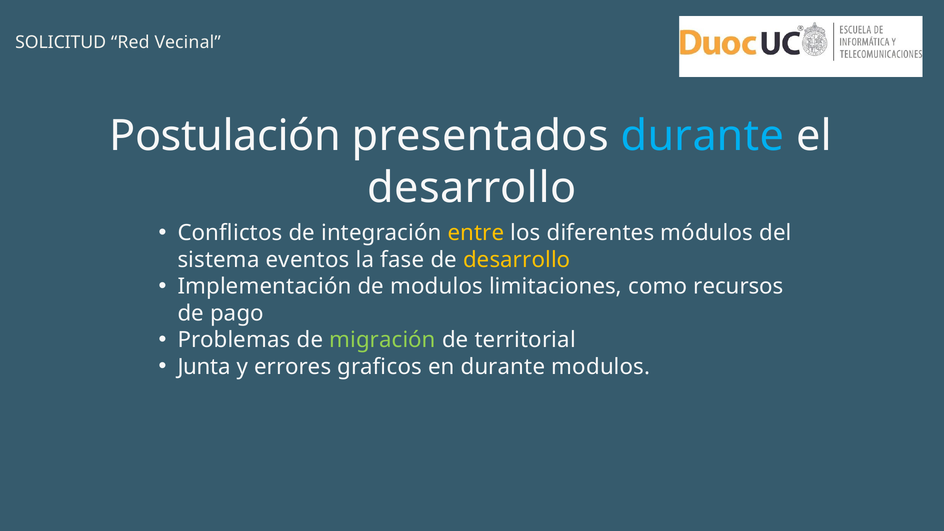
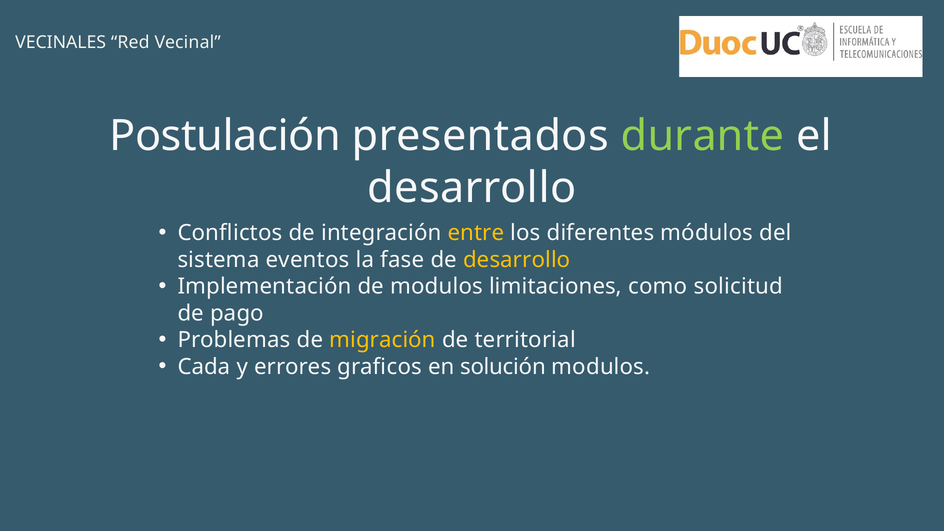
SOLICITUD: SOLICITUD -> VECINALES
durante at (702, 136) colour: light blue -> light green
recursos: recursos -> solicitud
migración colour: light green -> yellow
Junta: Junta -> Cada
en durante: durante -> solución
